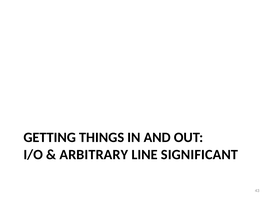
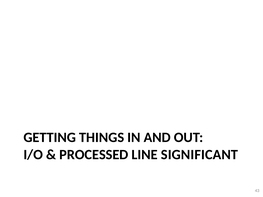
ARBITRARY: ARBITRARY -> PROCESSED
